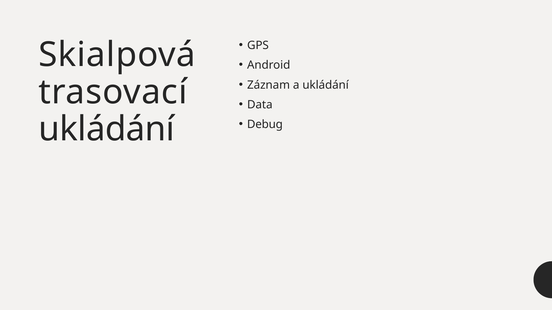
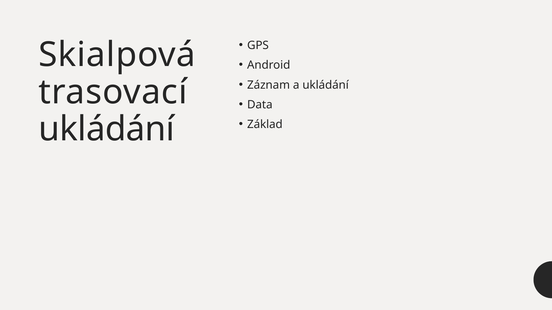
Debug: Debug -> Základ
